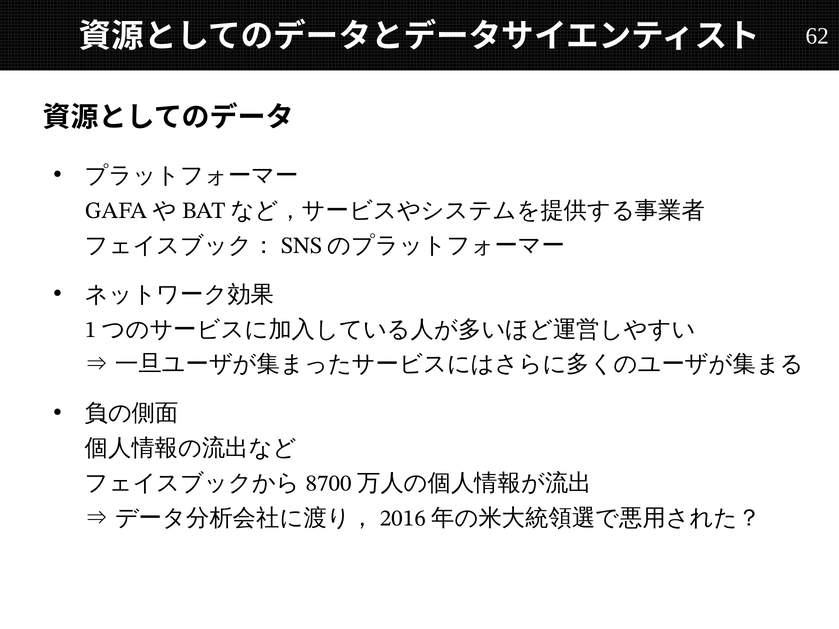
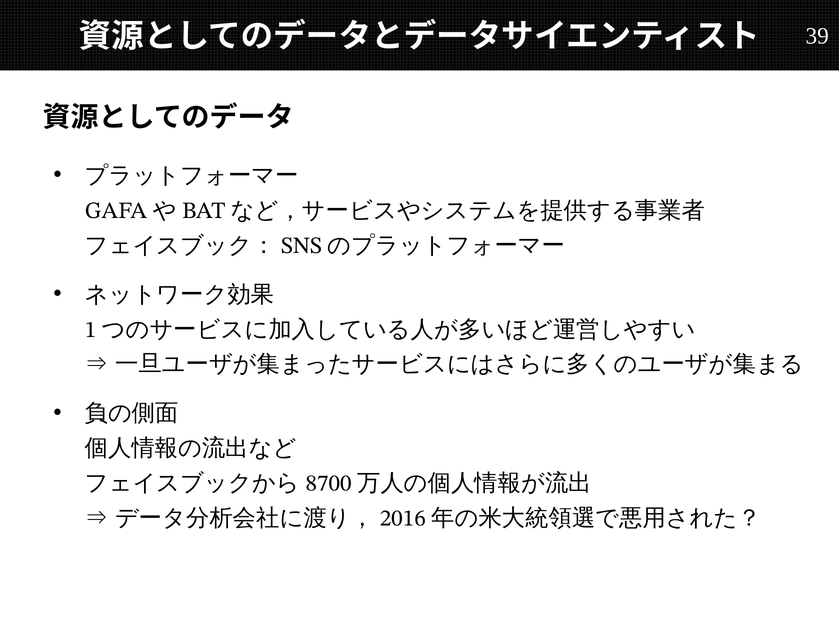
62: 62 -> 39
